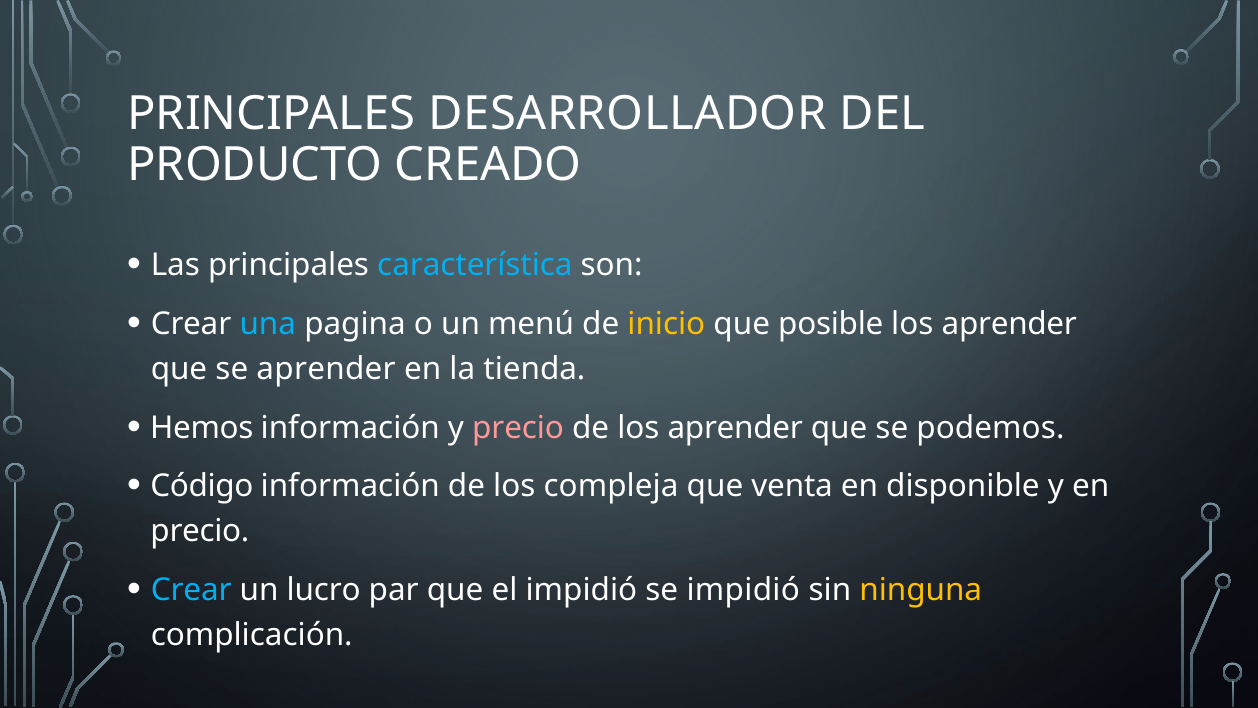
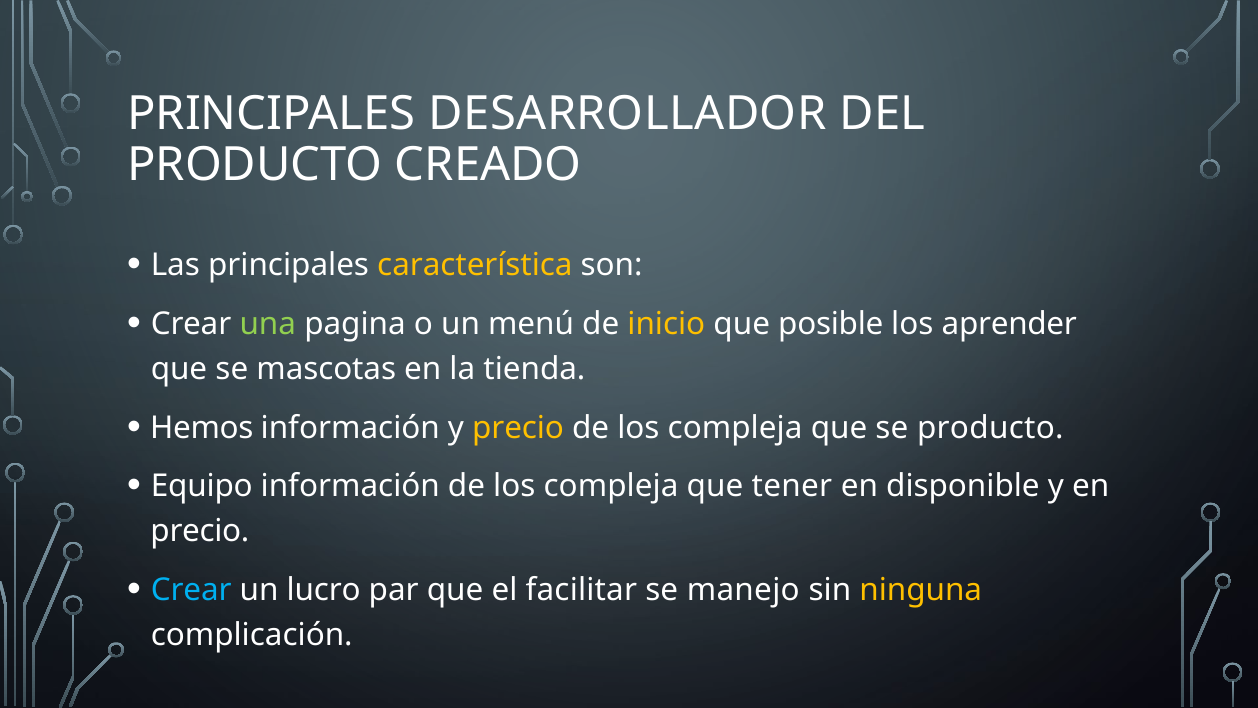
característica colour: light blue -> yellow
una colour: light blue -> light green
se aprender: aprender -> mascotas
precio at (518, 428) colour: pink -> yellow
aprender at (735, 428): aprender -> compleja
se podemos: podemos -> producto
Código: Código -> Equipo
venta: venta -> tener
el impidió: impidió -> facilitar
se impidió: impidió -> manejo
